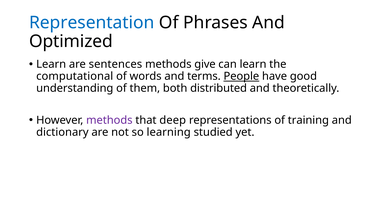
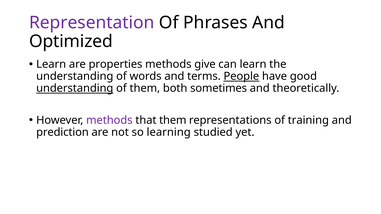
Representation colour: blue -> purple
sentences: sentences -> properties
computational at (75, 76): computational -> understanding
understanding at (75, 88) underline: none -> present
distributed: distributed -> sometimes
that deep: deep -> them
dictionary: dictionary -> prediction
